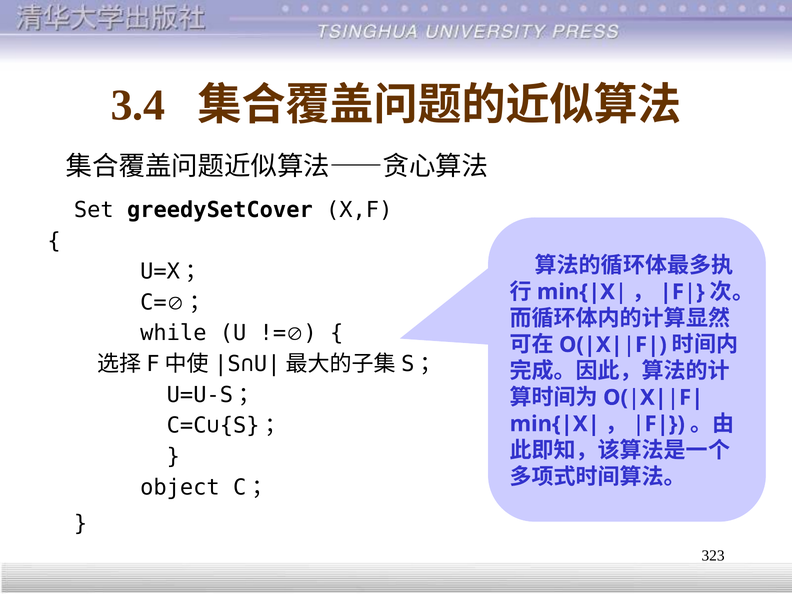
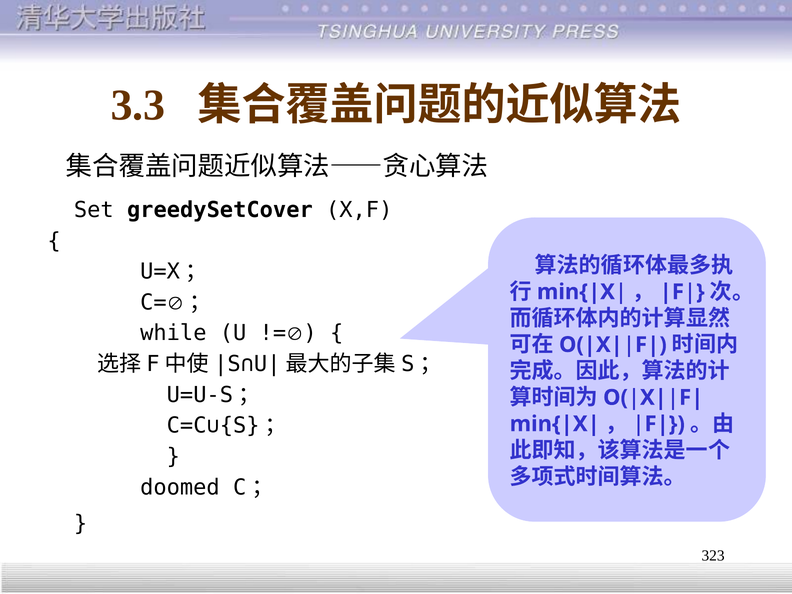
3.4: 3.4 -> 3.3
object: object -> doomed
